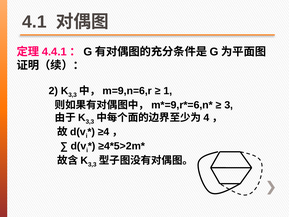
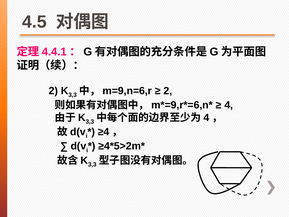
4.1: 4.1 -> 4.5
1 at (168, 91): 1 -> 2
3 at (229, 105): 3 -> 4
